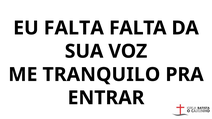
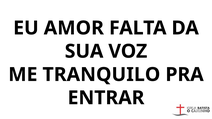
EU FALTA: FALTA -> AMOR
